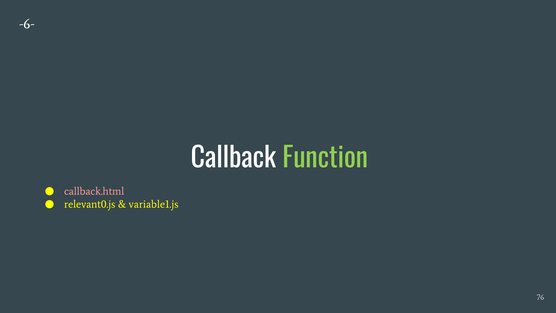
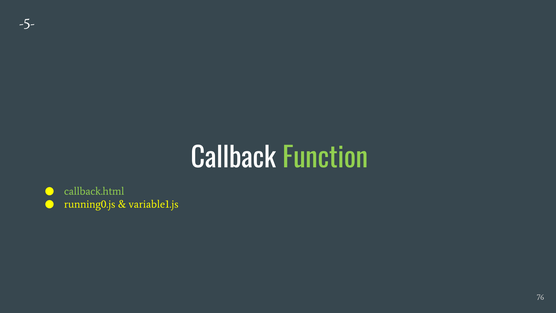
-6-: -6- -> -5-
callback.html colour: pink -> light green
relevant0.js: relevant0.js -> running0.js
